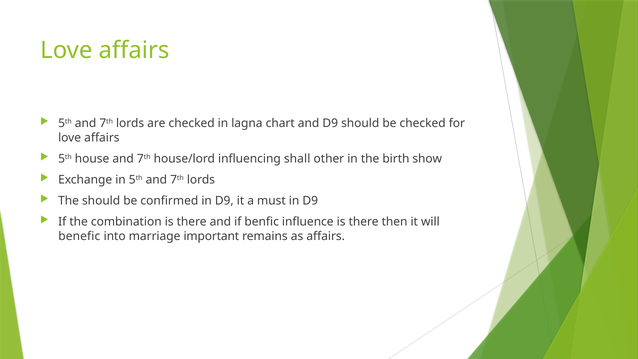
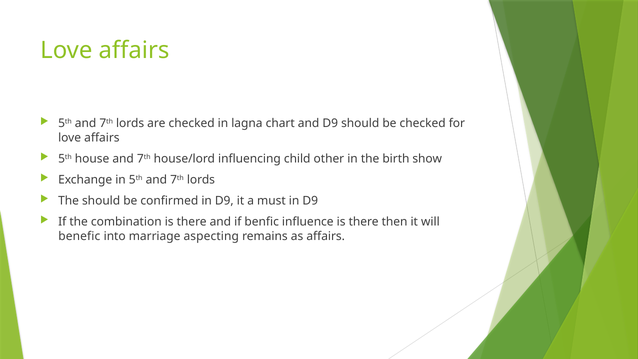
shall: shall -> child
important: important -> aspecting
